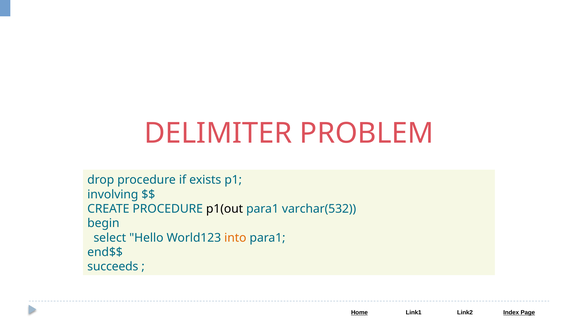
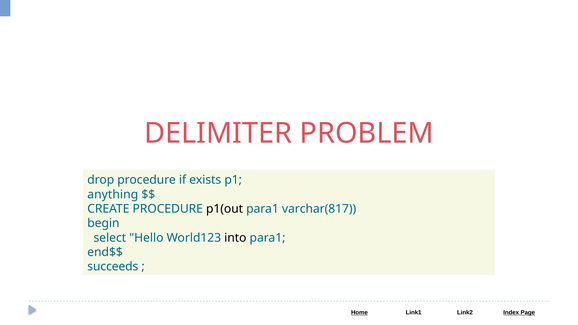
involving: involving -> anything
varchar(532: varchar(532 -> varchar(817
into colour: orange -> black
